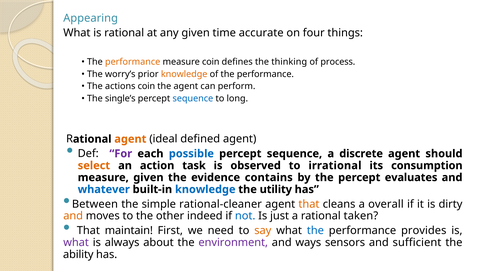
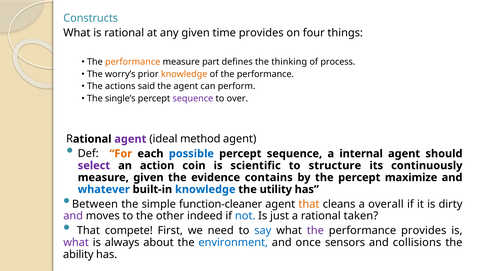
Appearing: Appearing -> Constructs
time accurate: accurate -> provides
measure coin: coin -> part
actions coin: coin -> said
sequence at (193, 99) colour: blue -> purple
long: long -> over
agent at (130, 139) colour: orange -> purple
defined: defined -> method
For colour: purple -> orange
discrete: discrete -> internal
select colour: orange -> purple
task: task -> coin
observed: observed -> scientific
irrational: irrational -> structure
consumption: consumption -> continuously
evaluates: evaluates -> maximize
rational-cleaner: rational-cleaner -> function-cleaner
and at (73, 216) colour: orange -> purple
maintain: maintain -> compete
say colour: orange -> blue
the at (315, 231) colour: blue -> purple
environment colour: purple -> blue
ways: ways -> once
sufficient: sufficient -> collisions
